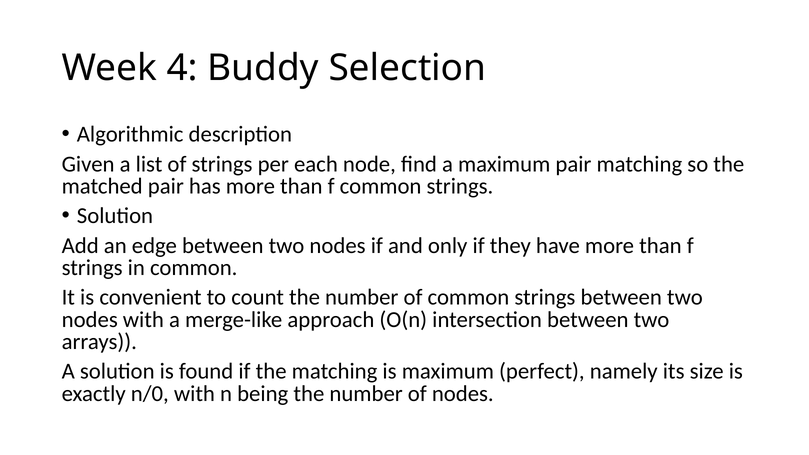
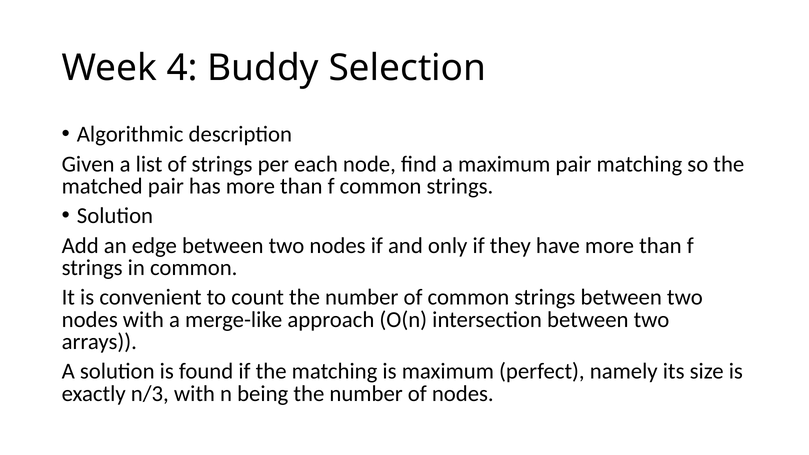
n/0: n/0 -> n/3
